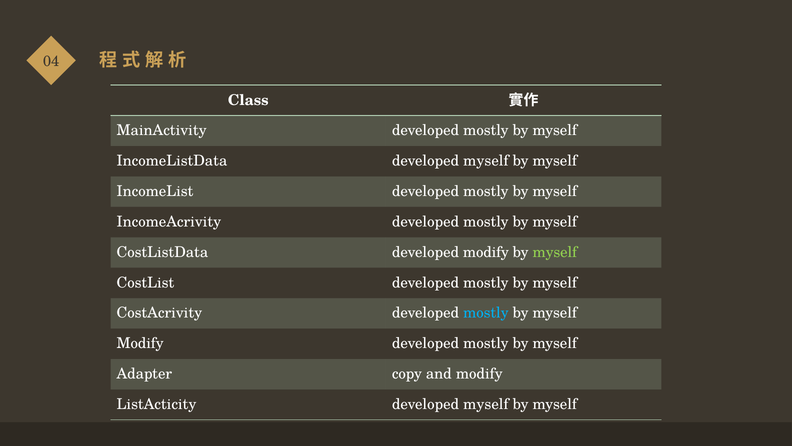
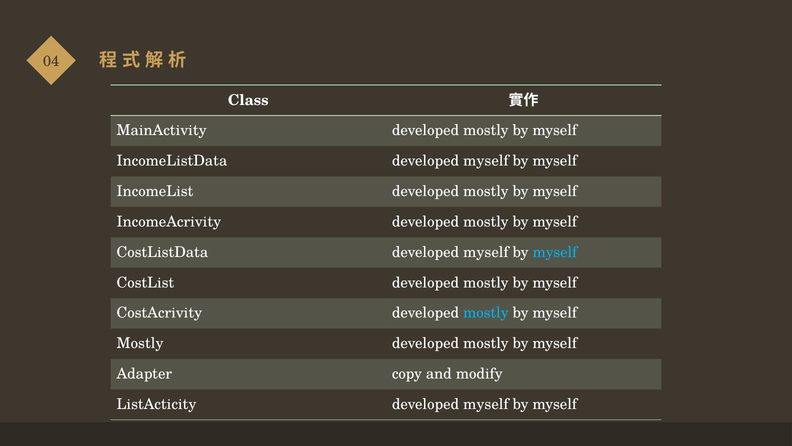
CostListData developed modify: modify -> myself
myself at (555, 252) colour: light green -> light blue
Modify at (140, 343): Modify -> Mostly
